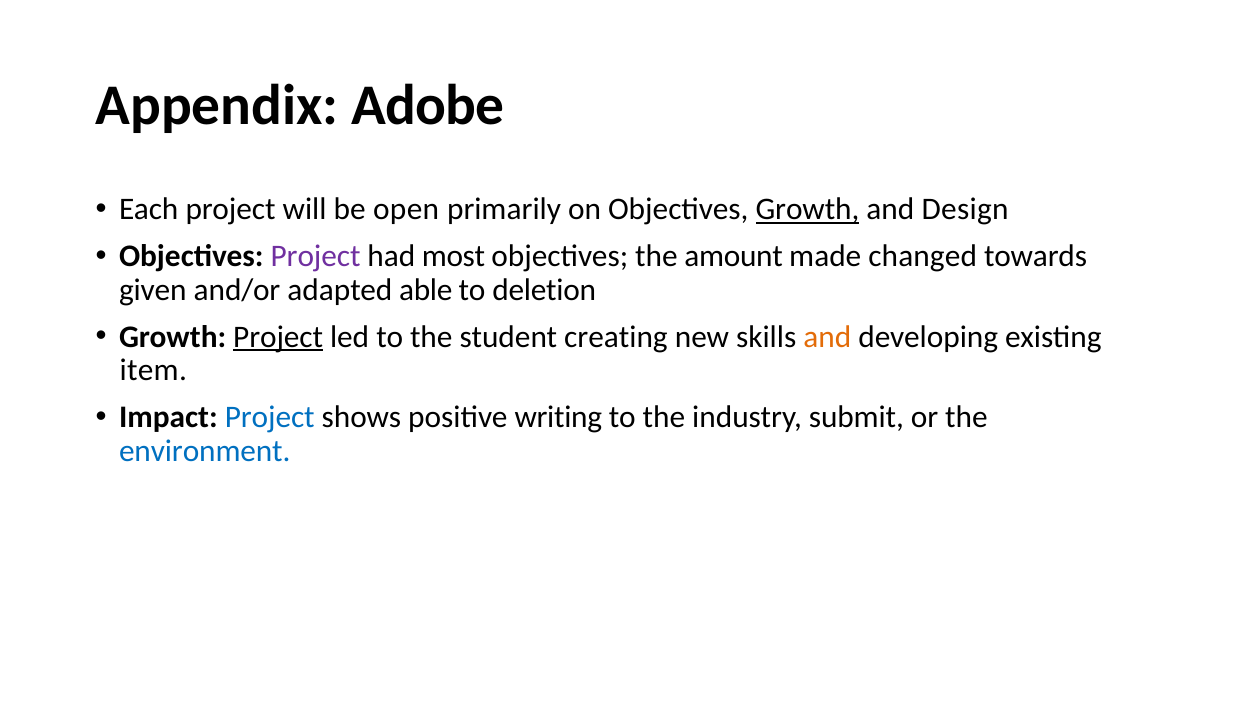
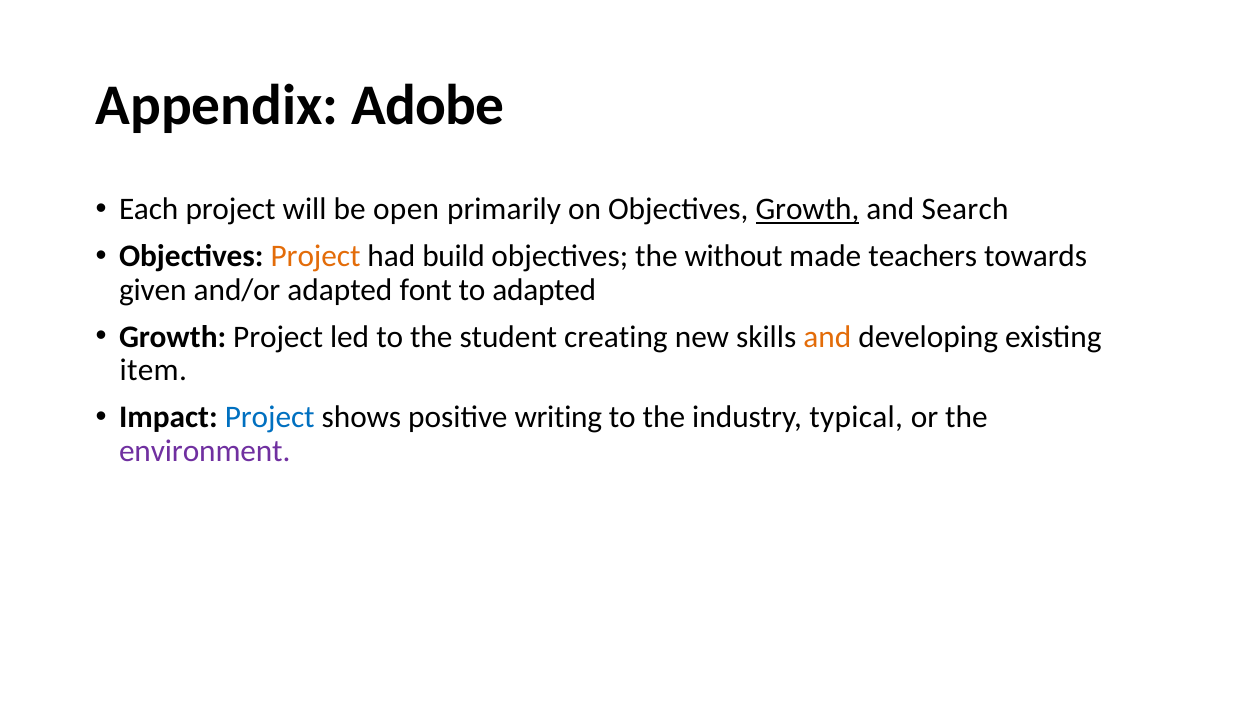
Design: Design -> Search
Project at (316, 256) colour: purple -> orange
most: most -> build
amount: amount -> without
changed: changed -> teachers
able: able -> font
to deletion: deletion -> adapted
Project at (278, 337) underline: present -> none
submit: submit -> typical
environment colour: blue -> purple
